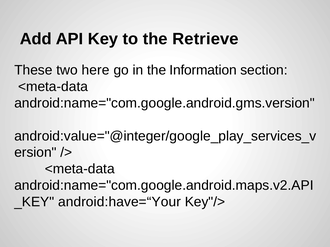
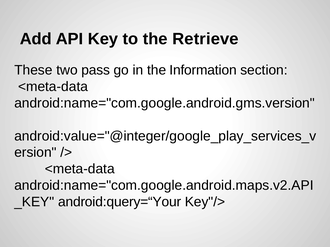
here: here -> pass
android:have=“Your: android:have=“Your -> android:query=“Your
